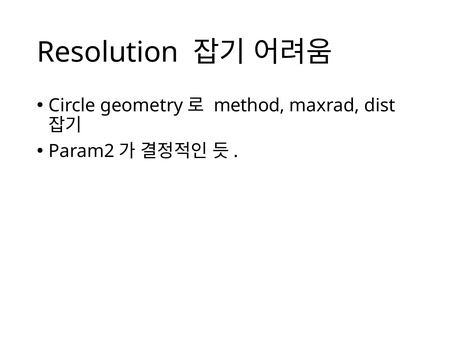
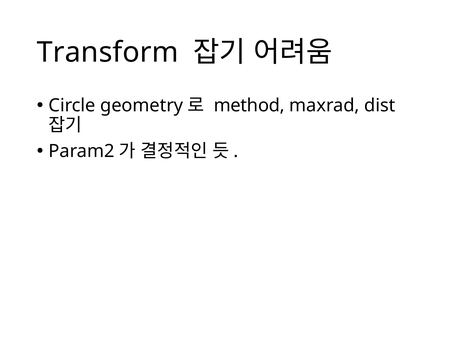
Resolution: Resolution -> Transform
